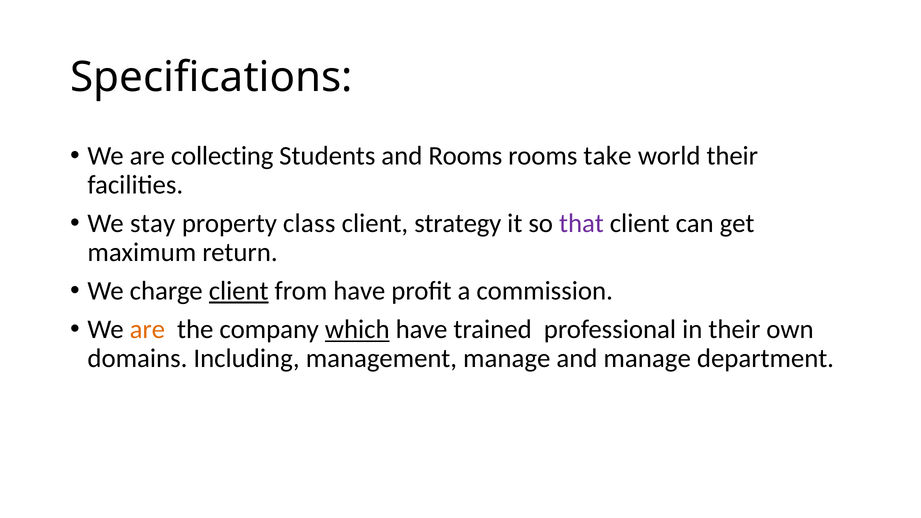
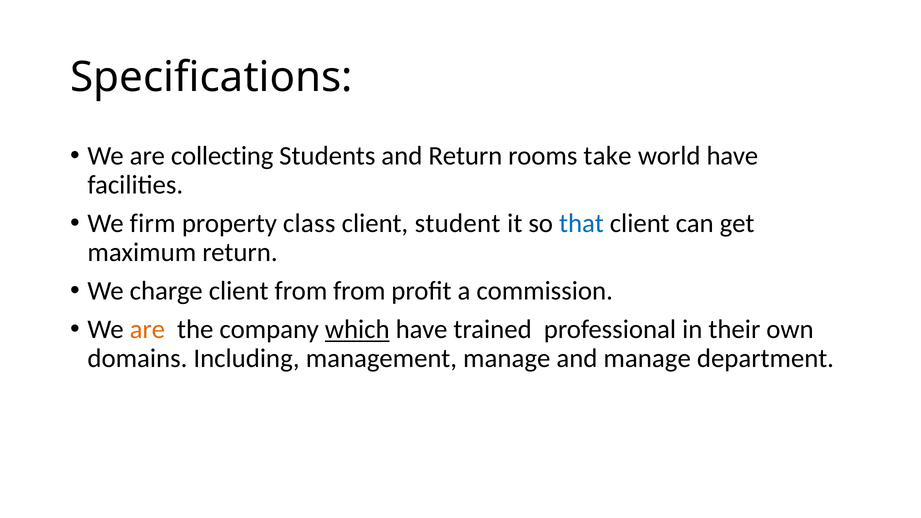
and Rooms: Rooms -> Return
world their: their -> have
stay: stay -> firm
strategy: strategy -> student
that colour: purple -> blue
client at (239, 291) underline: present -> none
from have: have -> from
